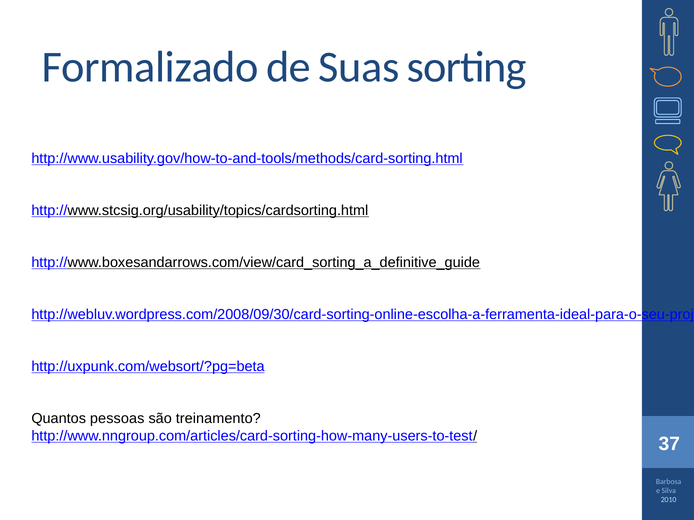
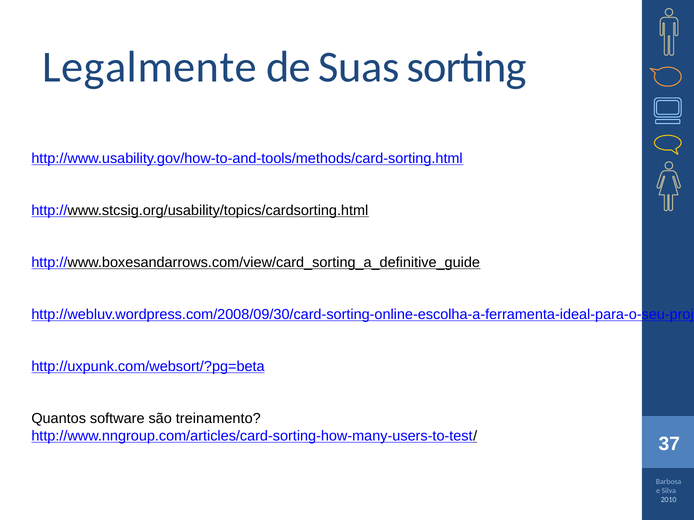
Formalizado: Formalizado -> Legalmente
pessoas: pessoas -> software
